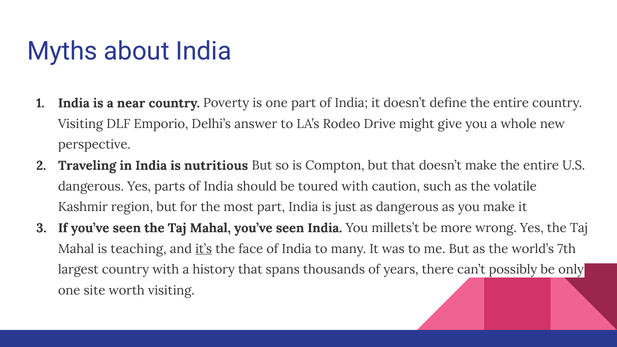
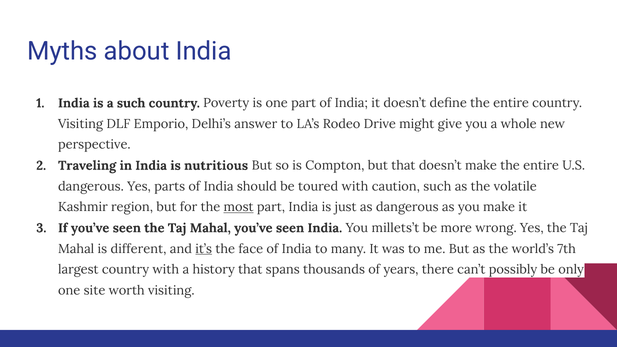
a near: near -> such
most underline: none -> present
teaching: teaching -> different
